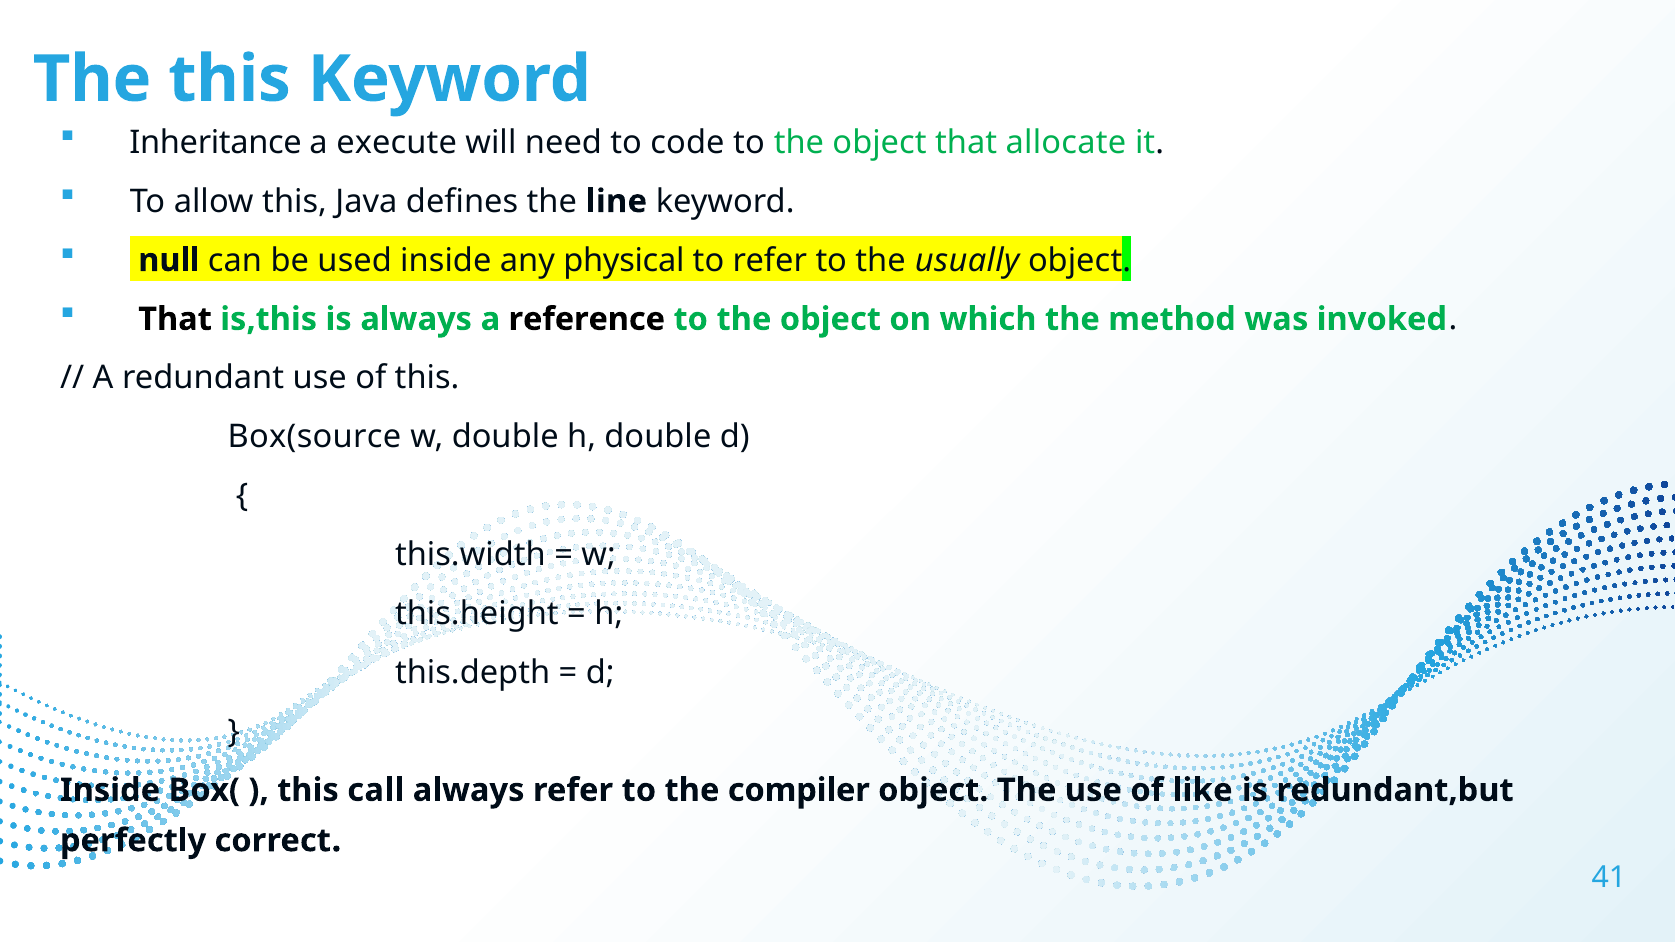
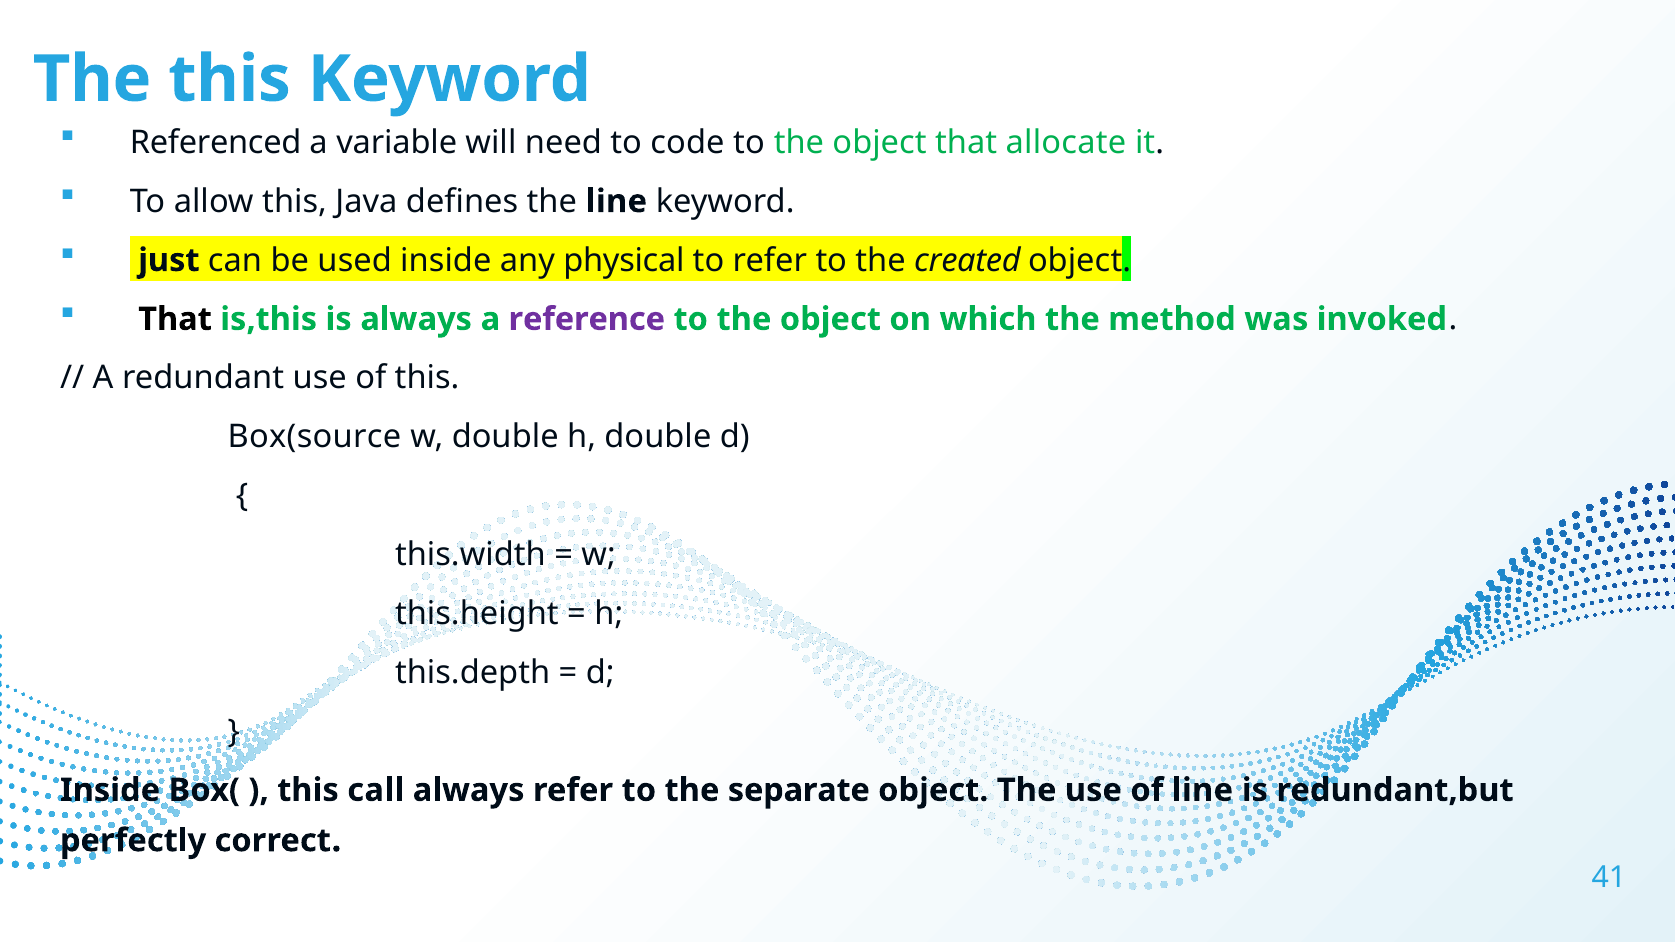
Inheritance: Inheritance -> Referenced
execute: execute -> variable
null: null -> just
usually: usually -> created
reference colour: black -> purple
compiler: compiler -> separate
of like: like -> line
